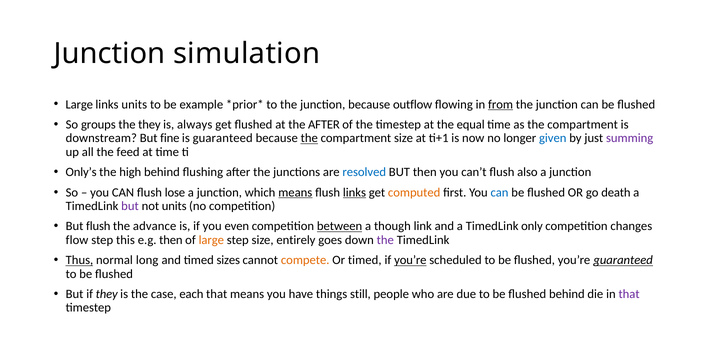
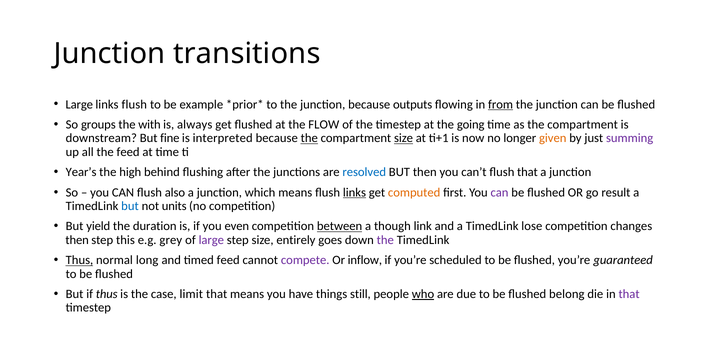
simulation: simulation -> transitions
links units: units -> flush
outflow: outflow -> outputs
the they: they -> with
the AFTER: AFTER -> FLOW
equal: equal -> going
is guaranteed: guaranteed -> interpreted
size at (404, 138) underline: none -> present
given colour: blue -> orange
Only’s: Only’s -> Year’s
flush also: also -> that
lose: lose -> also
means at (295, 192) underline: present -> none
can at (500, 192) colour: blue -> purple
death: death -> result
but at (130, 206) colour: purple -> blue
But flush: flush -> yield
advance: advance -> duration
only: only -> lose
flow at (77, 240): flow -> then
e.g then: then -> grey
large at (211, 240) colour: orange -> purple
timed sizes: sizes -> feed
compete colour: orange -> purple
Or timed: timed -> inflow
you’re at (410, 260) underline: present -> none
guaranteed at (623, 260) underline: present -> none
if they: they -> thus
each: each -> limit
who underline: none -> present
flushed behind: behind -> belong
